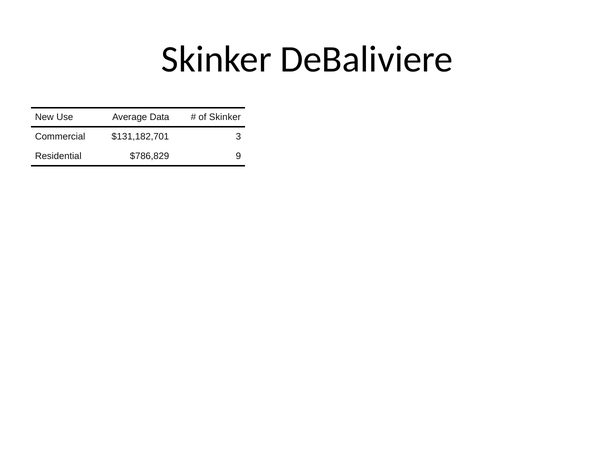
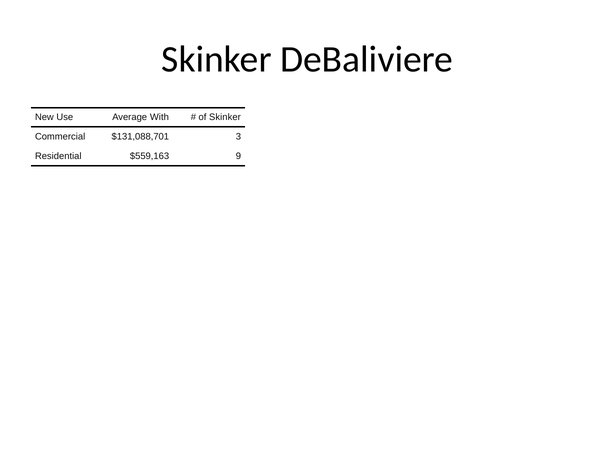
Data: Data -> With
$131,182,701: $131,182,701 -> $131,088,701
$786,829: $786,829 -> $559,163
